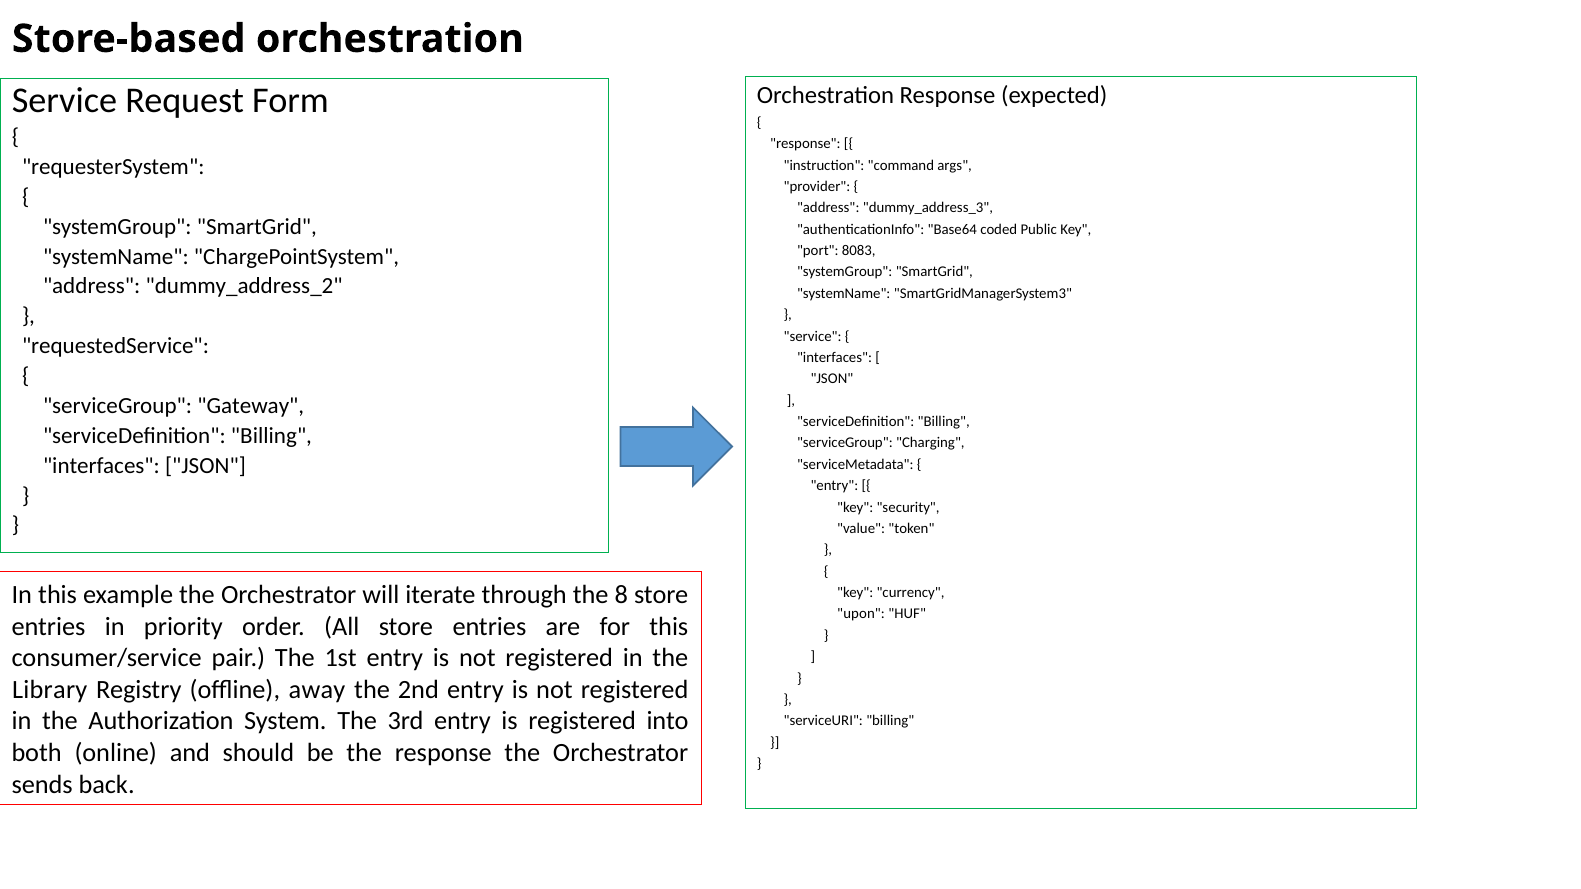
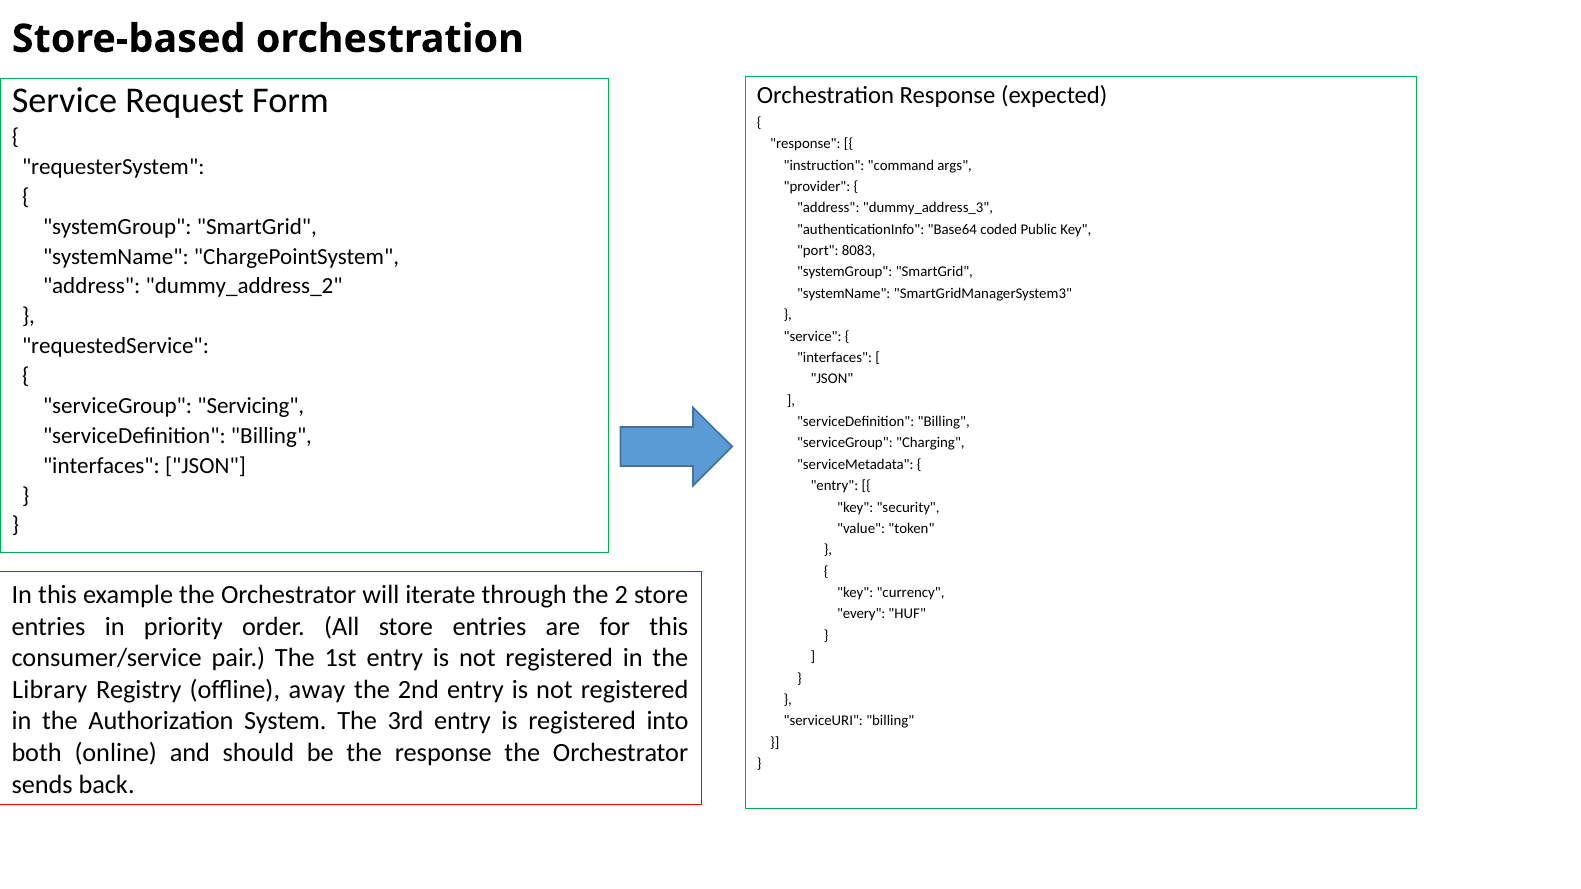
Gateway: Gateway -> Servicing
8: 8 -> 2
upon: upon -> every
